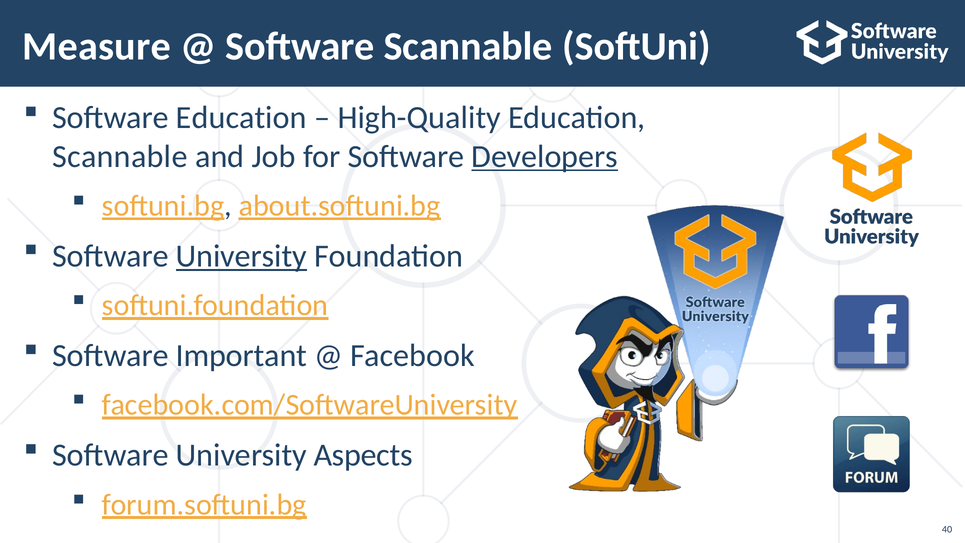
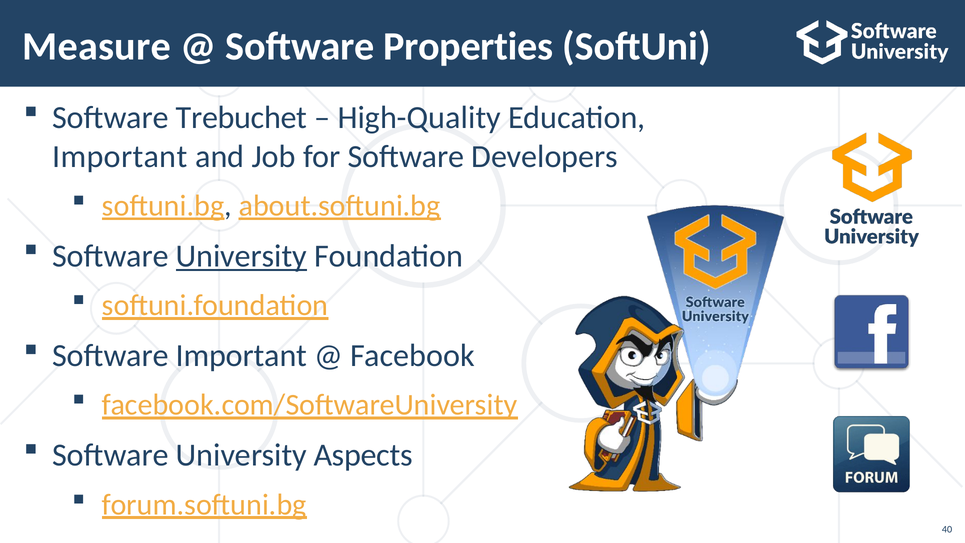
Software Scannable: Scannable -> Properties
Software Education: Education -> Trebuchet
Scannable at (120, 156): Scannable -> Important
Developers underline: present -> none
